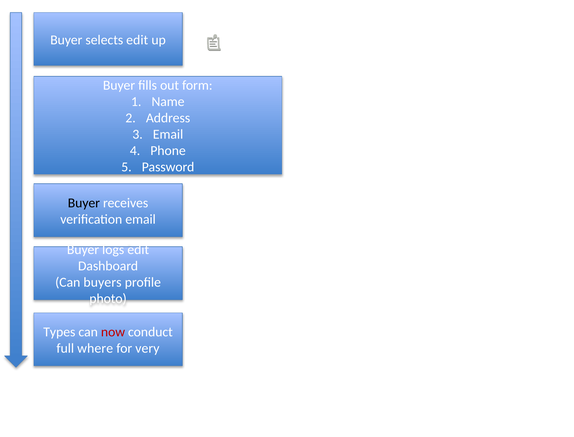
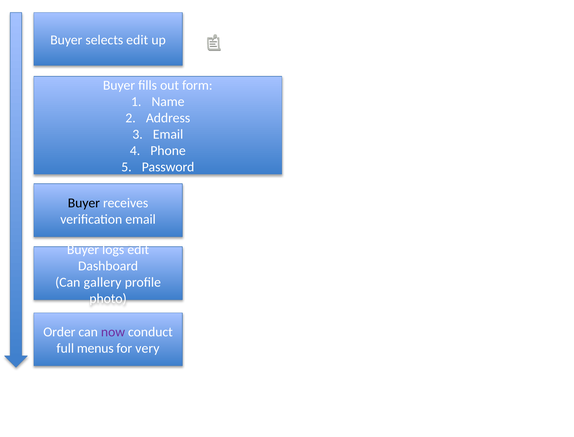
buyers: buyers -> gallery
Types: Types -> Order
now colour: red -> purple
where: where -> menus
